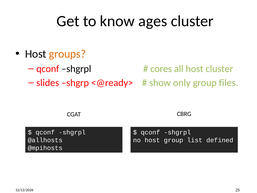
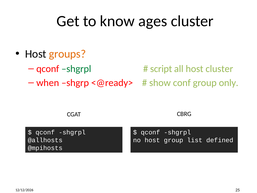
shgrpl at (76, 69) colour: black -> green
cores: cores -> script
slides: slides -> when
only: only -> conf
files: files -> only
